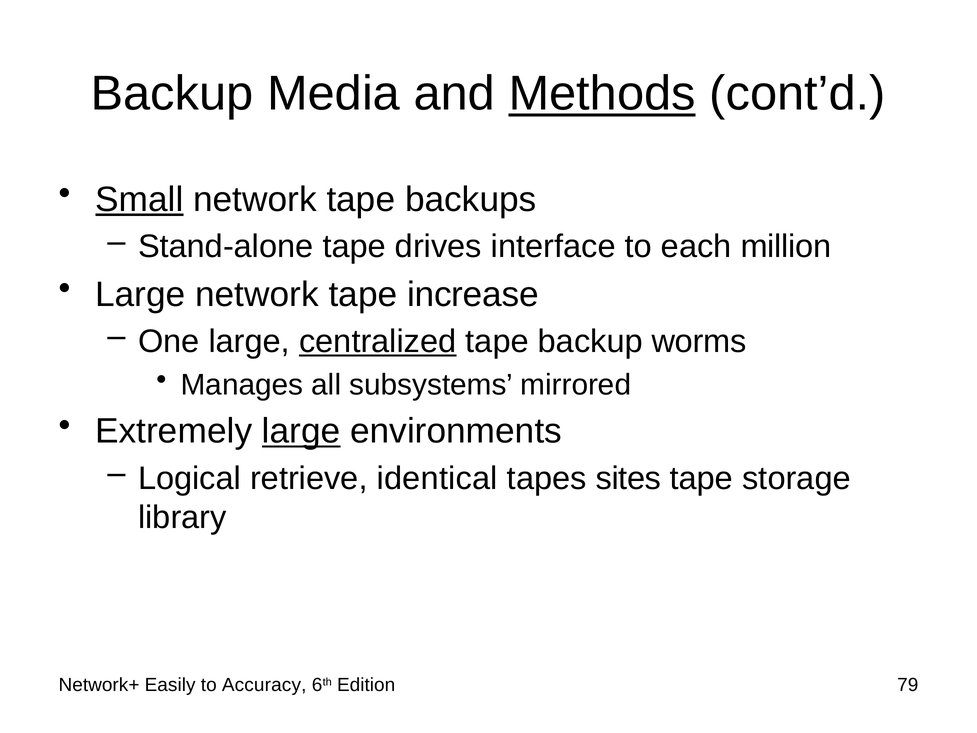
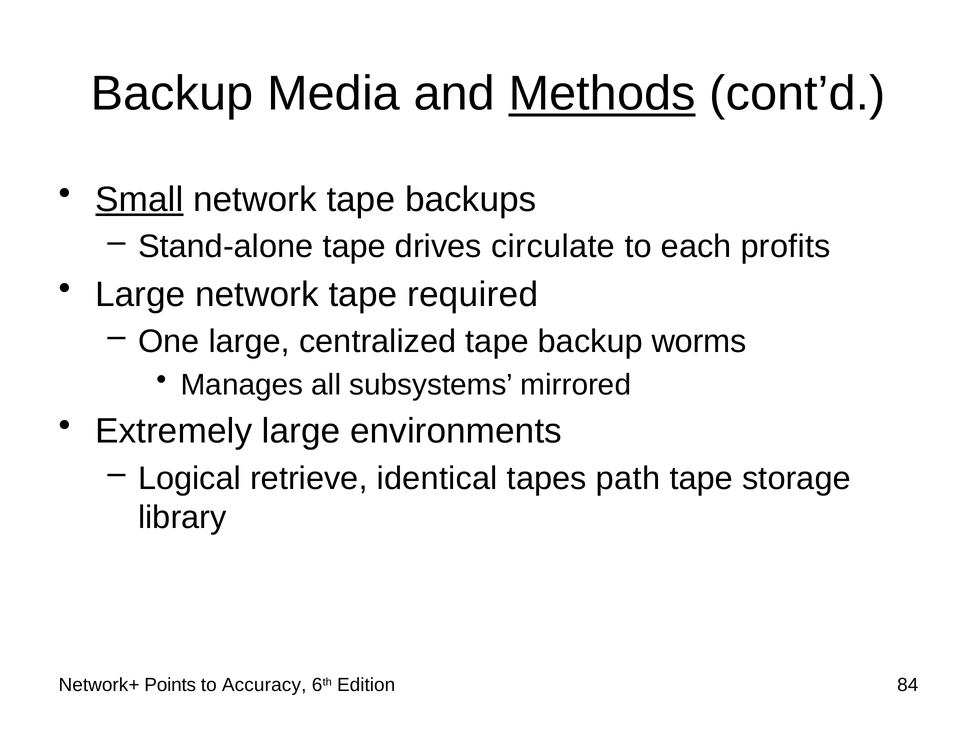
interface: interface -> circulate
million: million -> profits
increase: increase -> required
centralized underline: present -> none
large at (301, 431) underline: present -> none
sites: sites -> path
Easily: Easily -> Points
79: 79 -> 84
